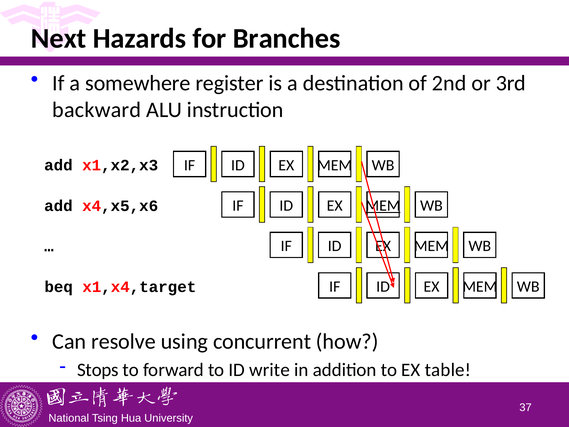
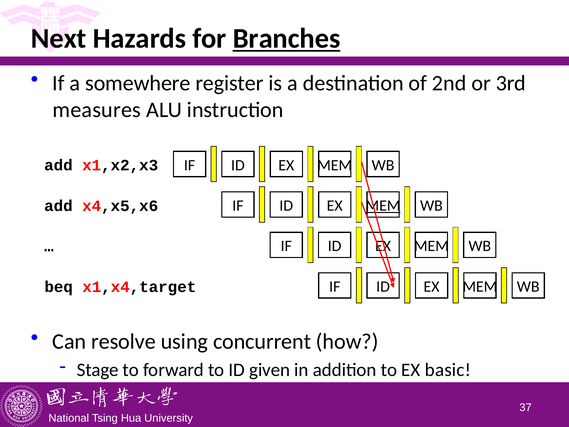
Branches underline: none -> present
backward: backward -> measures
Stops: Stops -> Stage
write: write -> given
table: table -> basic
